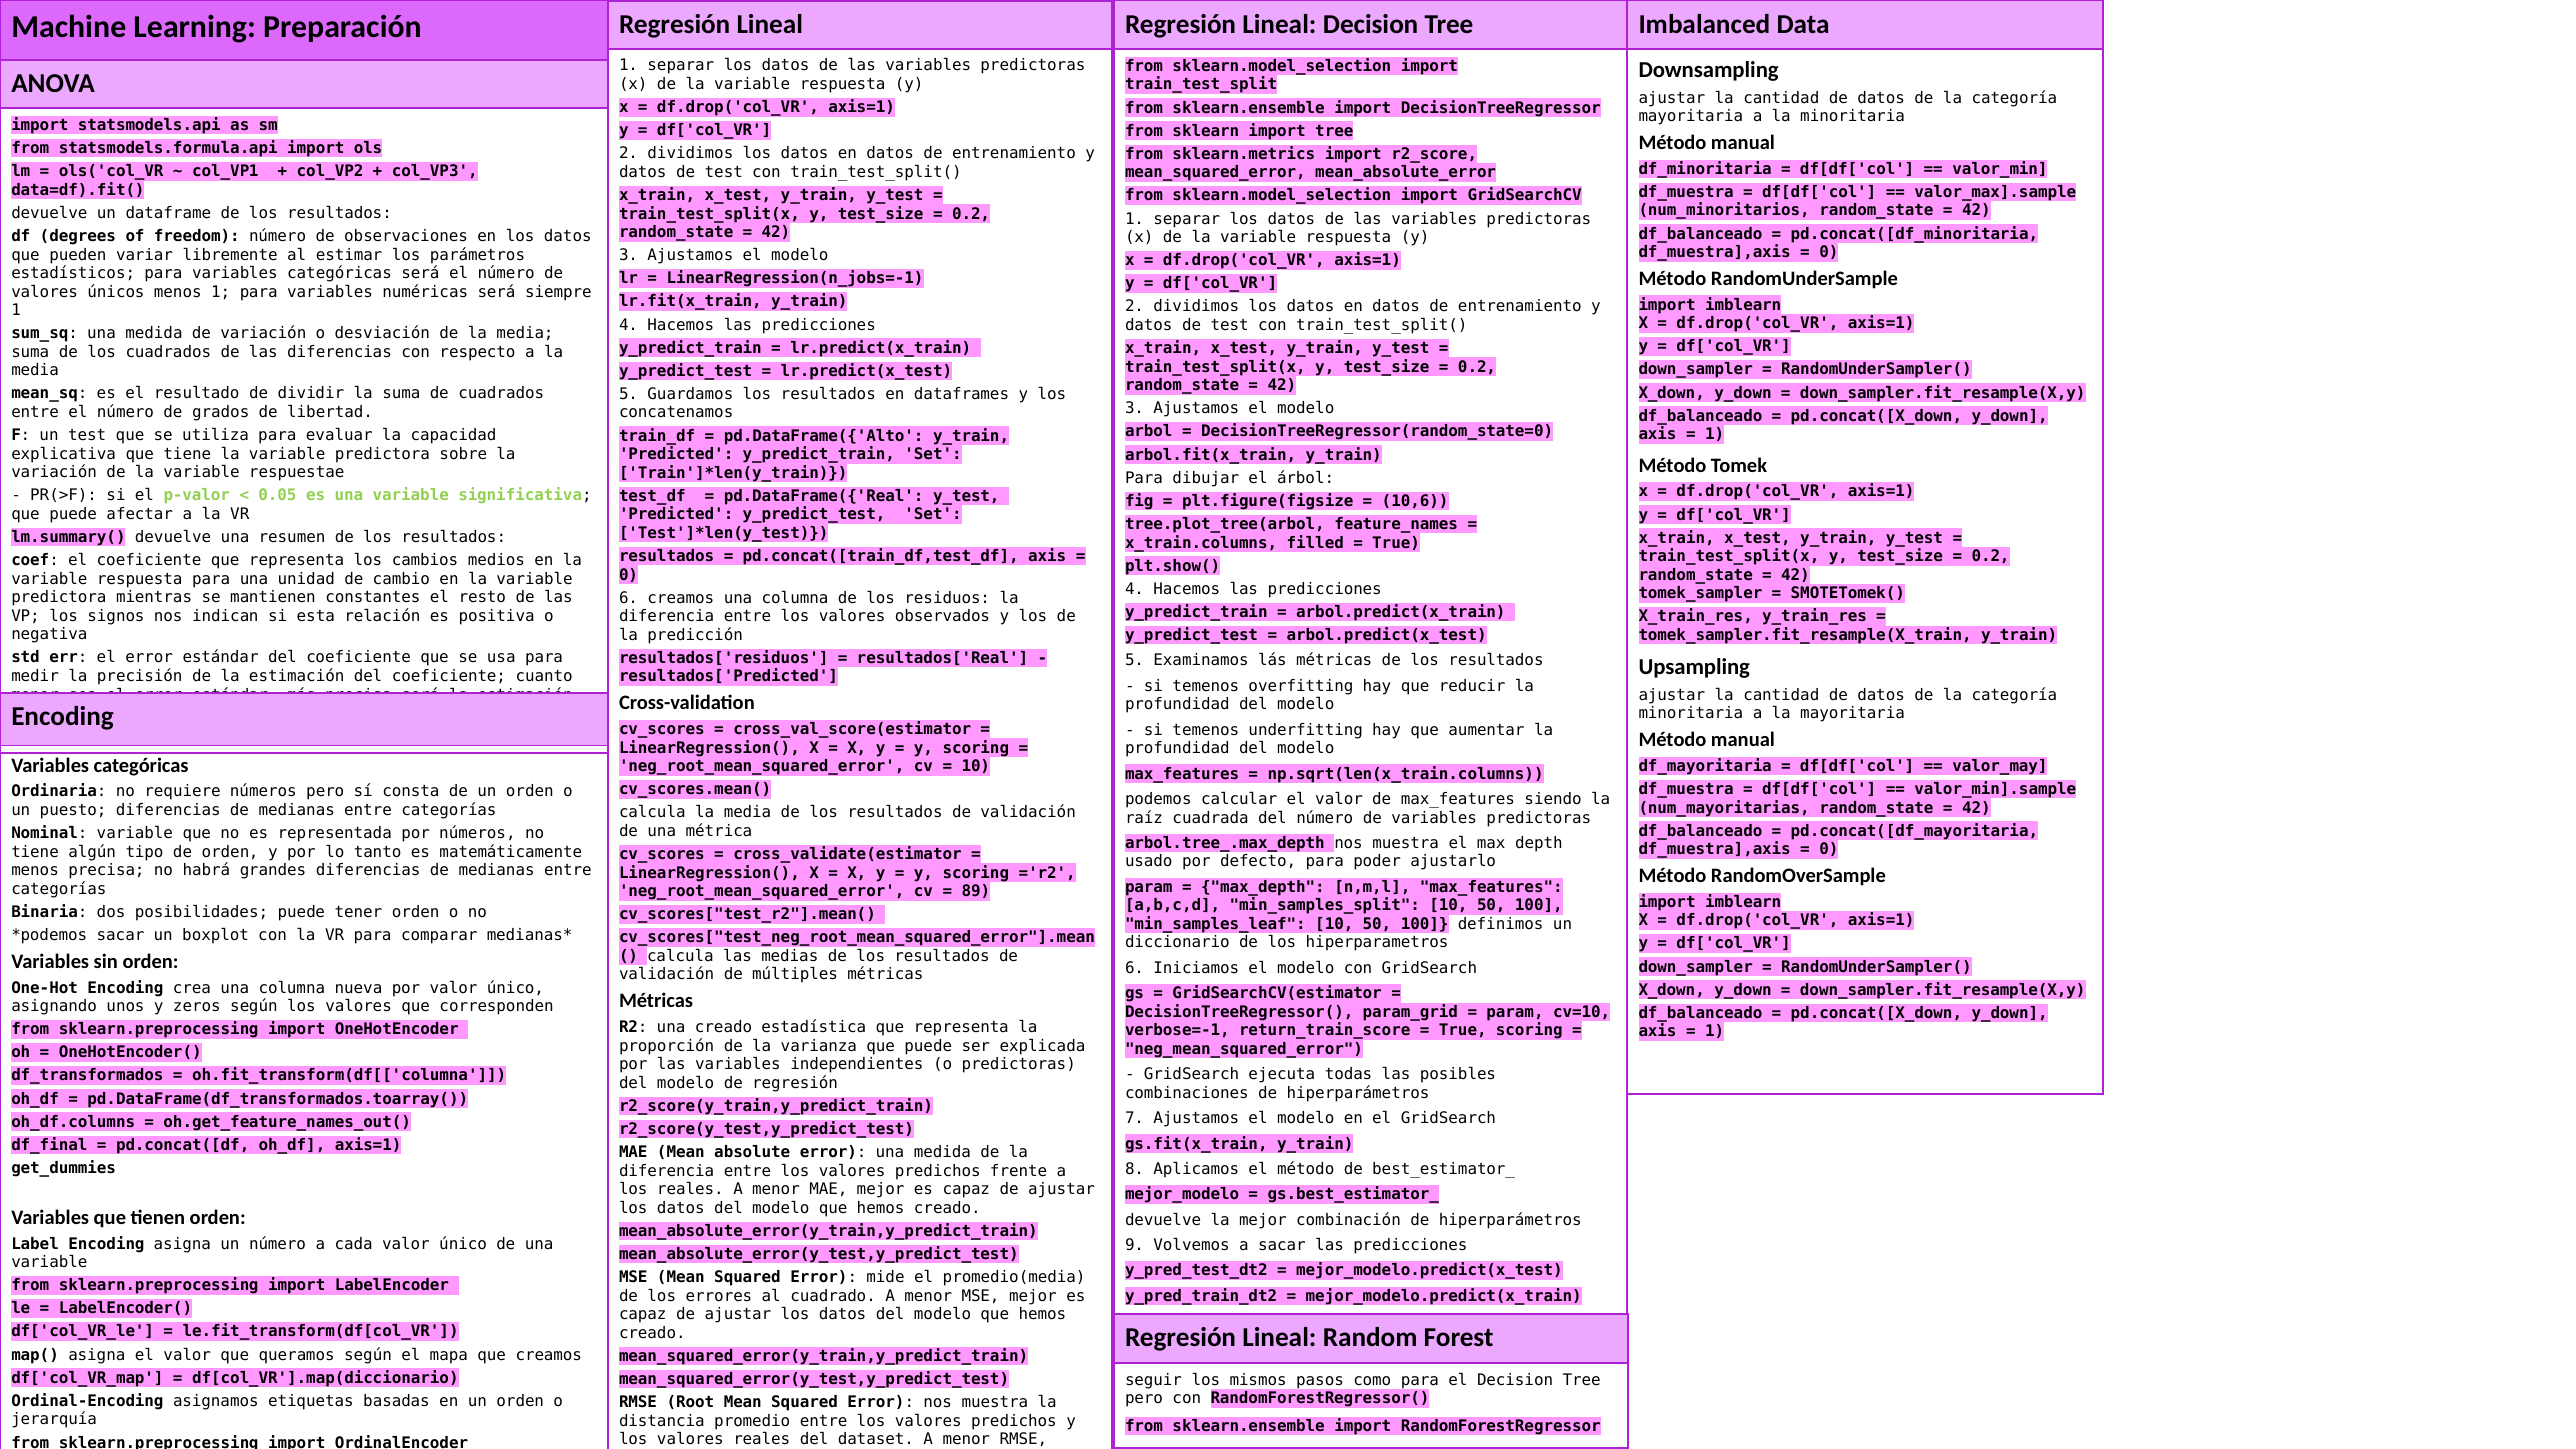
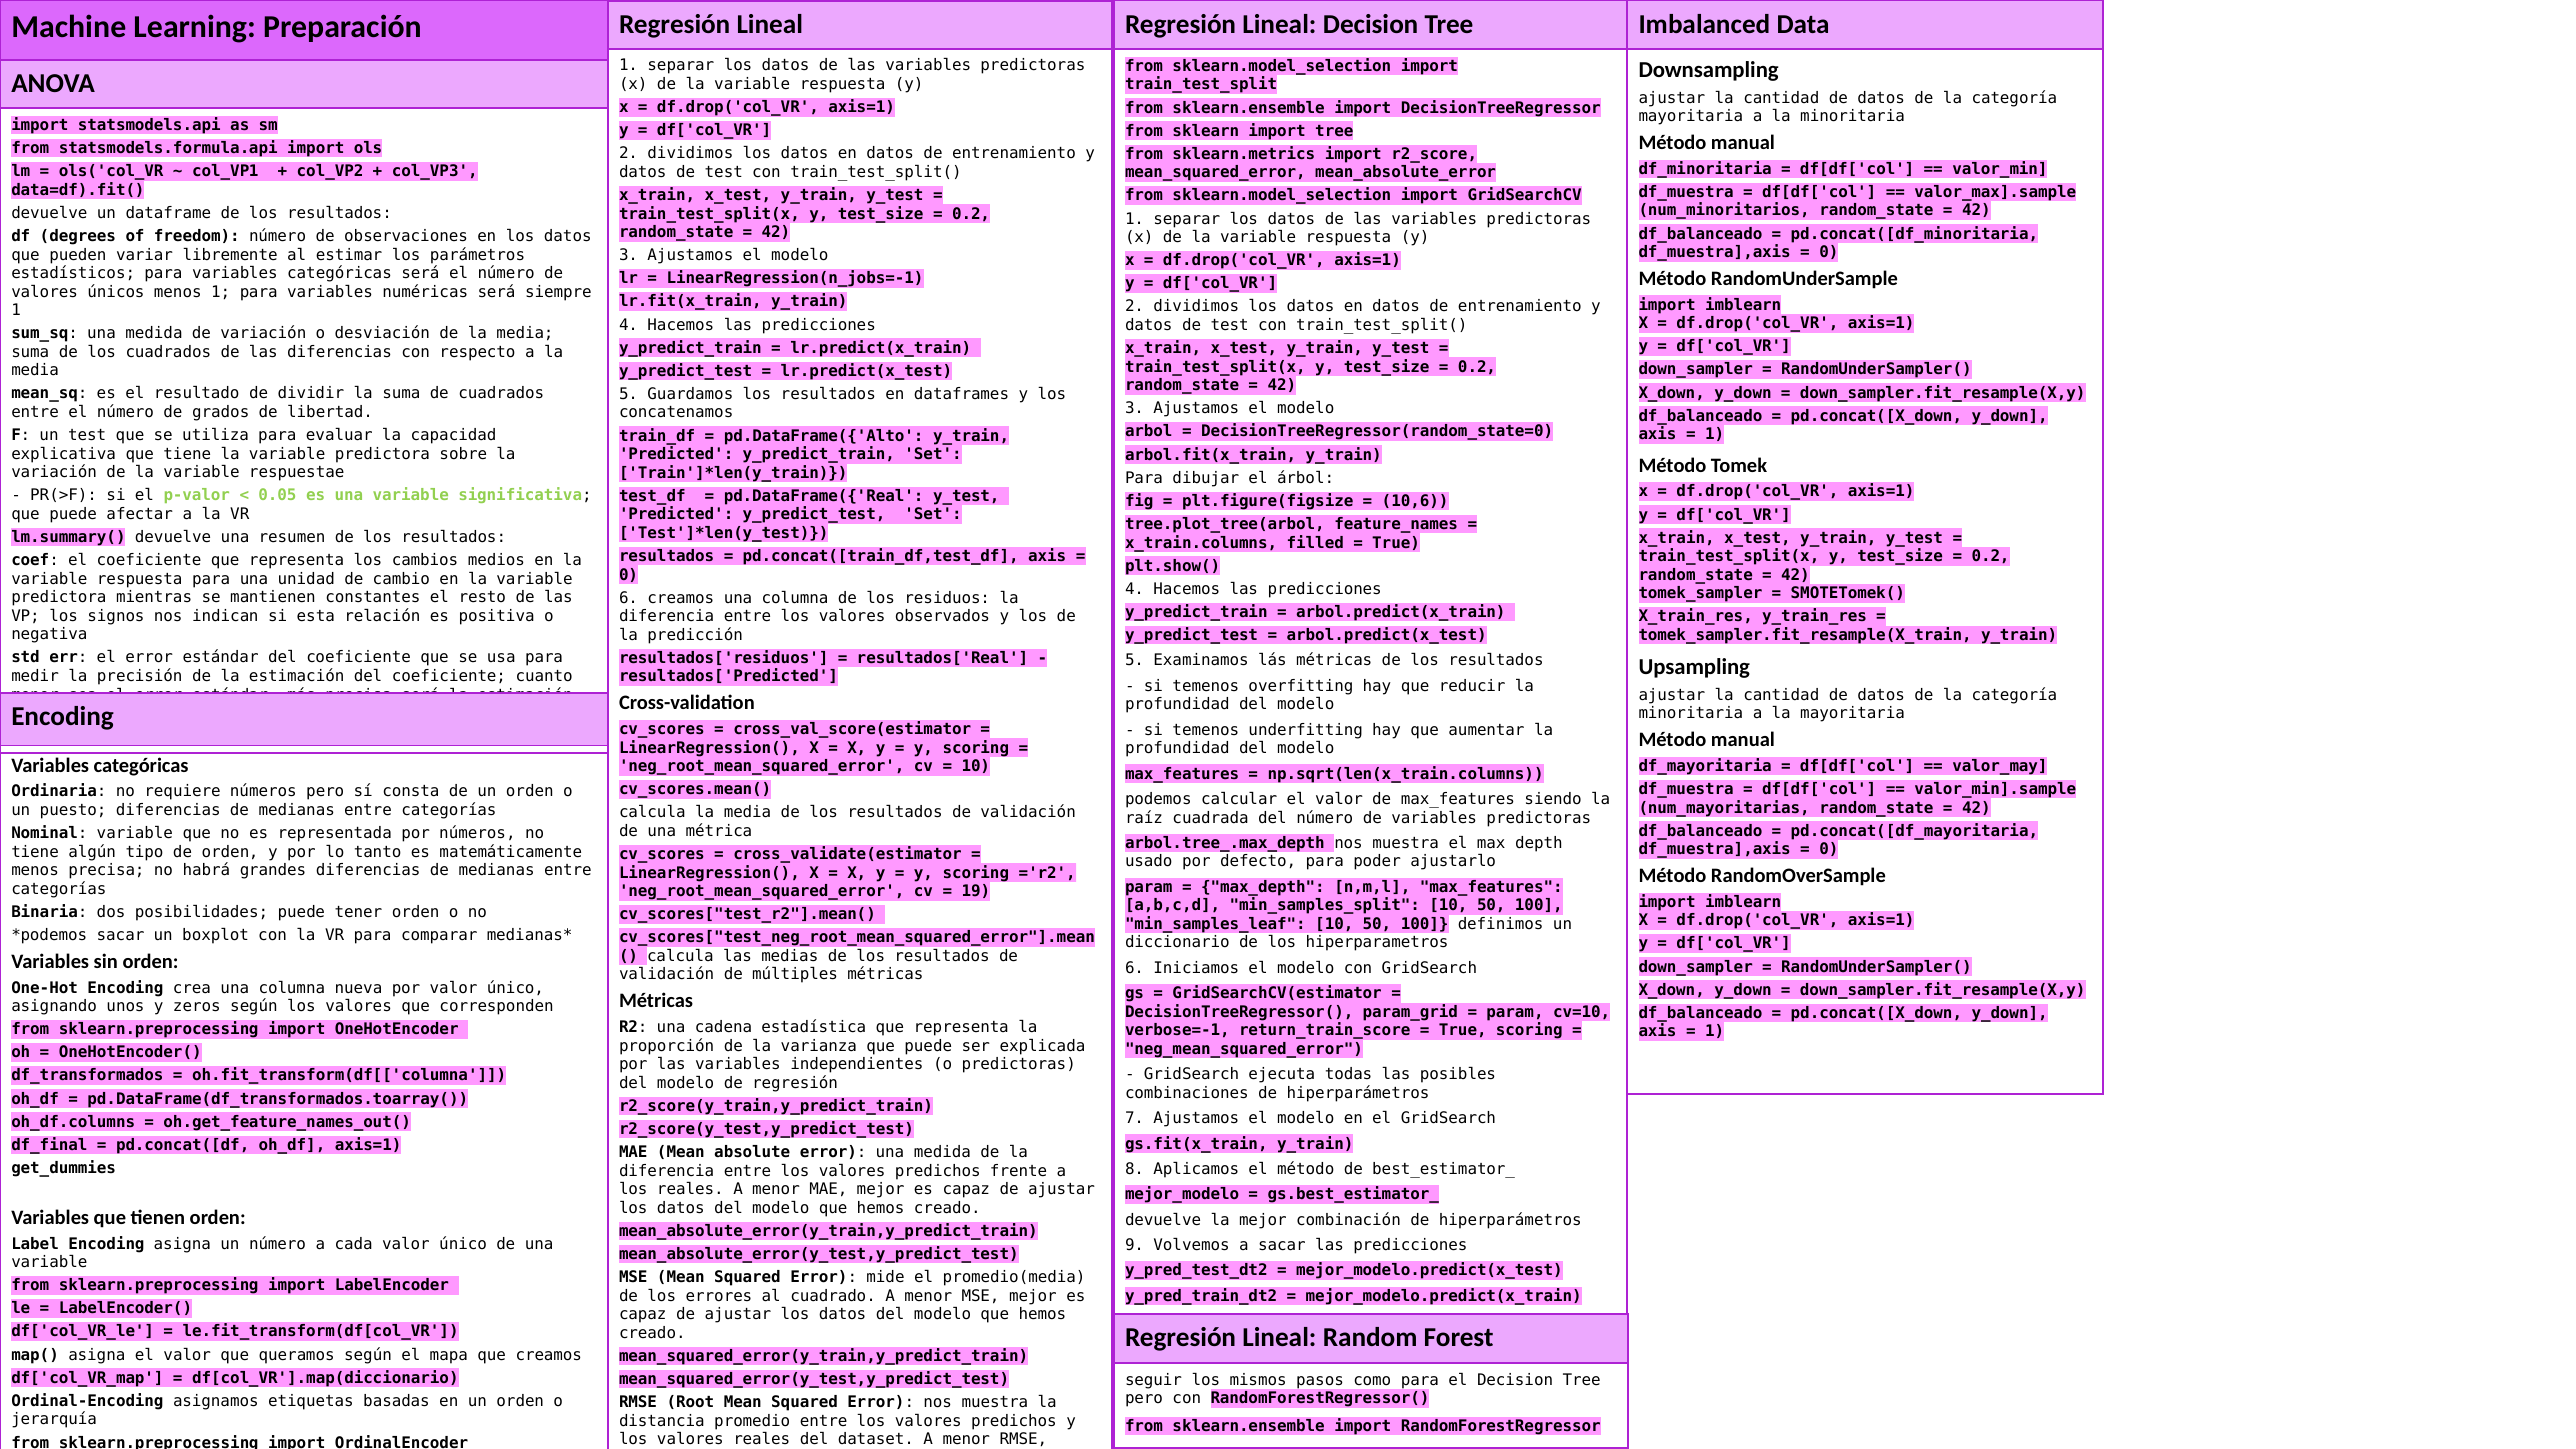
89: 89 -> 19
una creado: creado -> cadena
